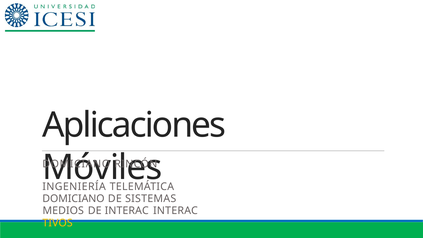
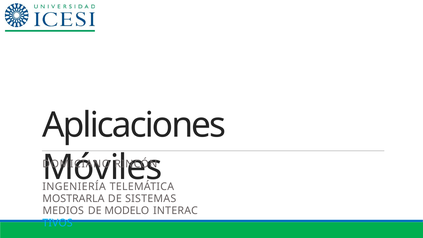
DOMICIANO at (73, 199): DOMICIANO -> MOSTRARLA
DE INTERAC: INTERAC -> MODELO
TIVOS colour: yellow -> light blue
